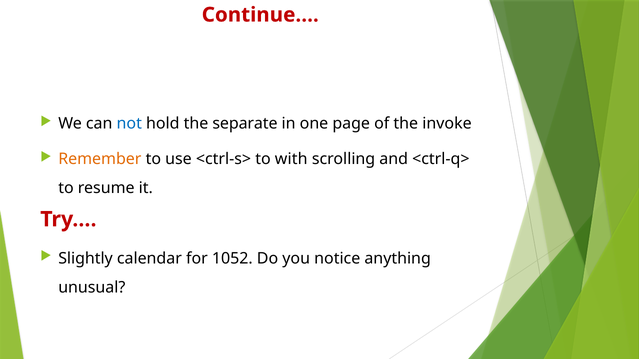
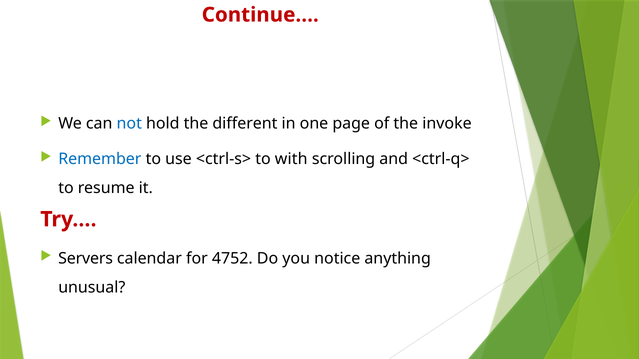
separate: separate -> different
Remember colour: orange -> blue
Slightly: Slightly -> Servers
1052: 1052 -> 4752
